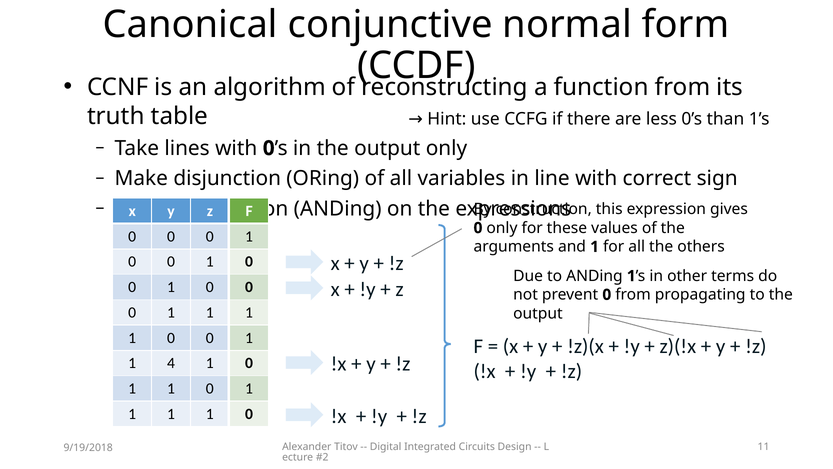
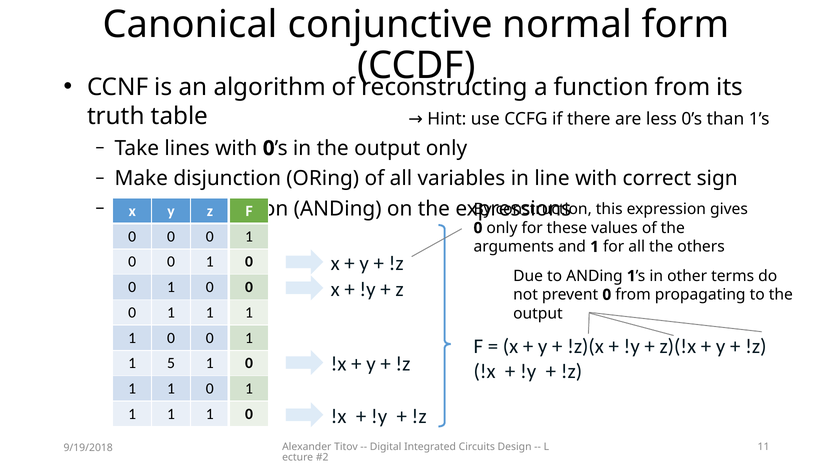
4: 4 -> 5
